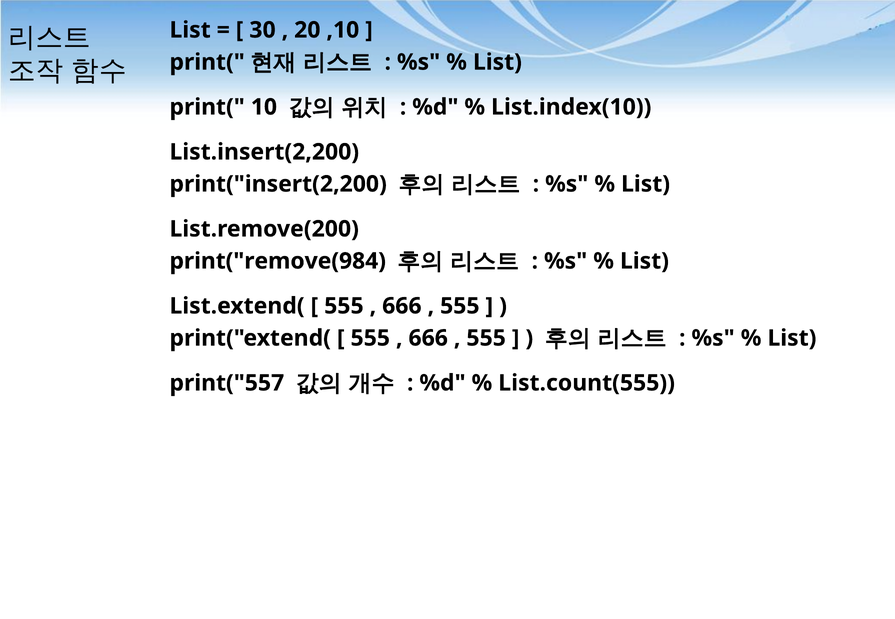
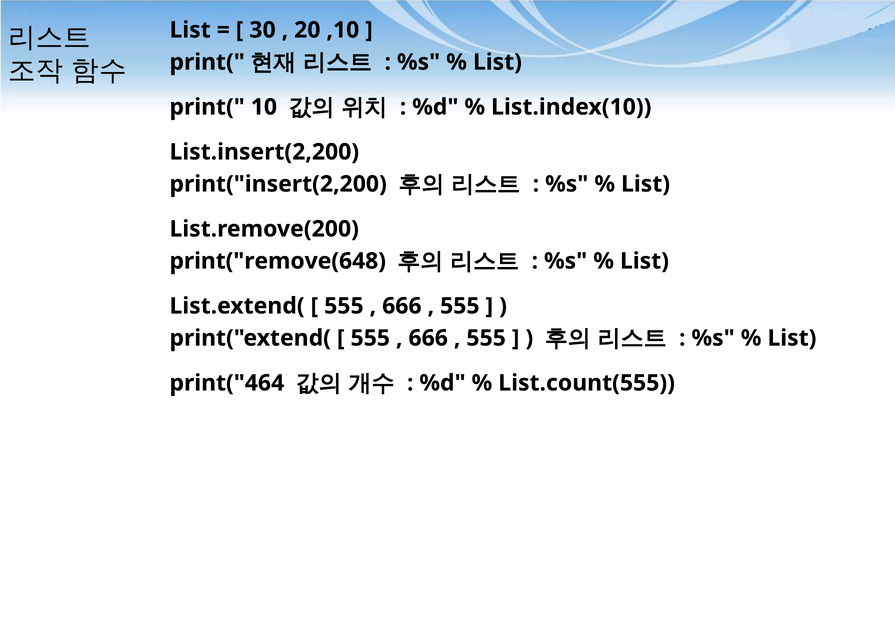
print("remove(984: print("remove(984 -> print("remove(648
print("557: print("557 -> print("464
